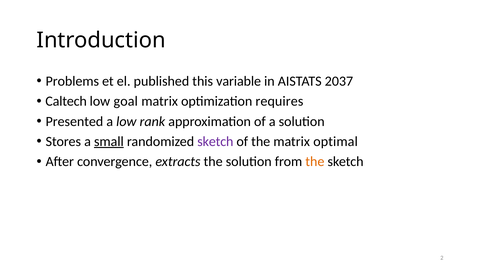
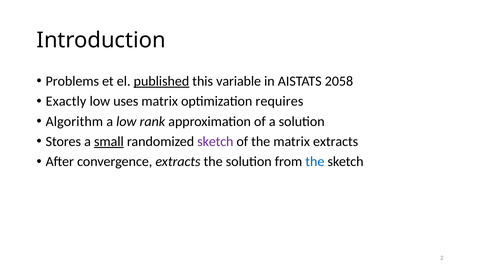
published underline: none -> present
2037: 2037 -> 2058
Caltech: Caltech -> Exactly
goal: goal -> uses
Presented: Presented -> Algorithm
matrix optimal: optimal -> extracts
the at (315, 162) colour: orange -> blue
